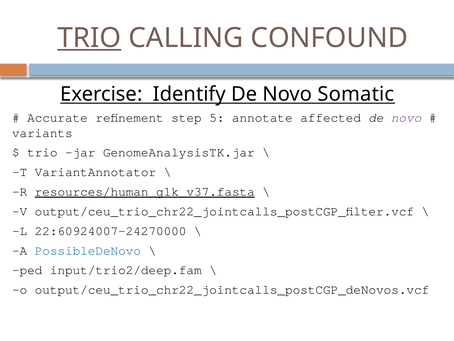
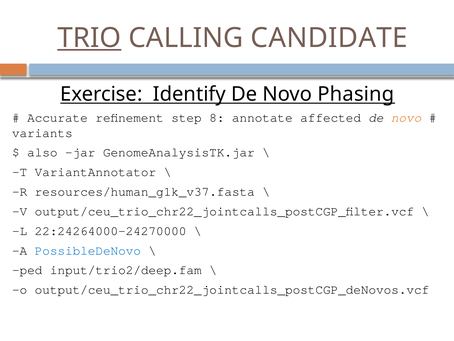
CONFOUND: CONFOUND -> CANDIDATE
Somatic: Somatic -> Phasing
5: 5 -> 8
novo at (406, 118) colour: purple -> orange
trio at (42, 152): trio -> also
resources/human_g1k_v37.fasta underline: present -> none
22:60924007-24270000: 22:60924007-24270000 -> 22:24264000-24270000
